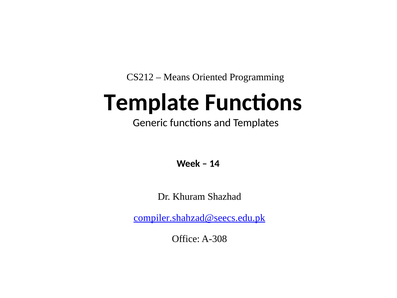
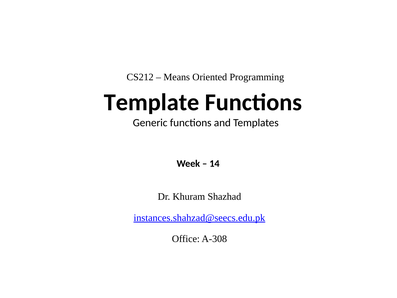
compiler.shahzad@seecs.edu.pk: compiler.shahzad@seecs.edu.pk -> instances.shahzad@seecs.edu.pk
